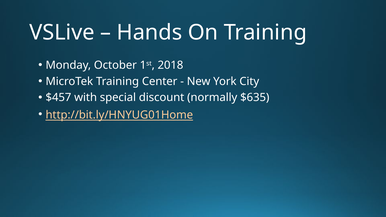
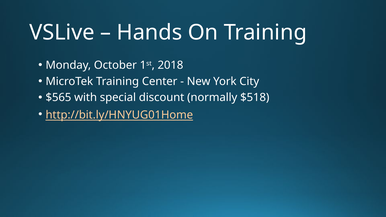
$457: $457 -> $565
$635: $635 -> $518
